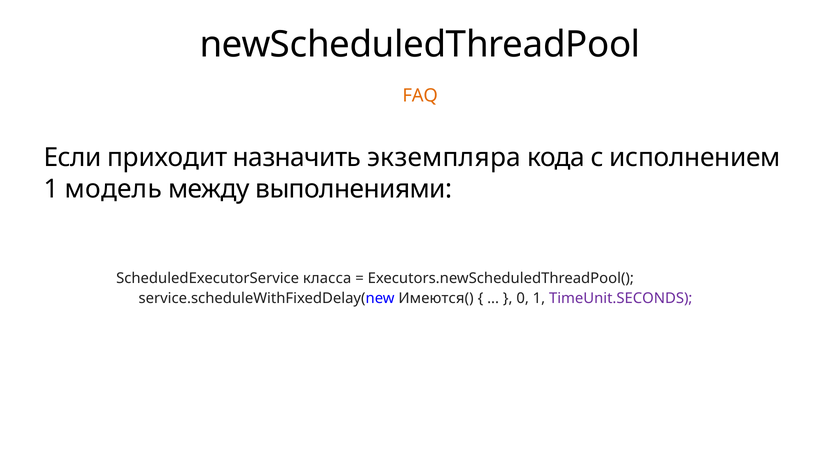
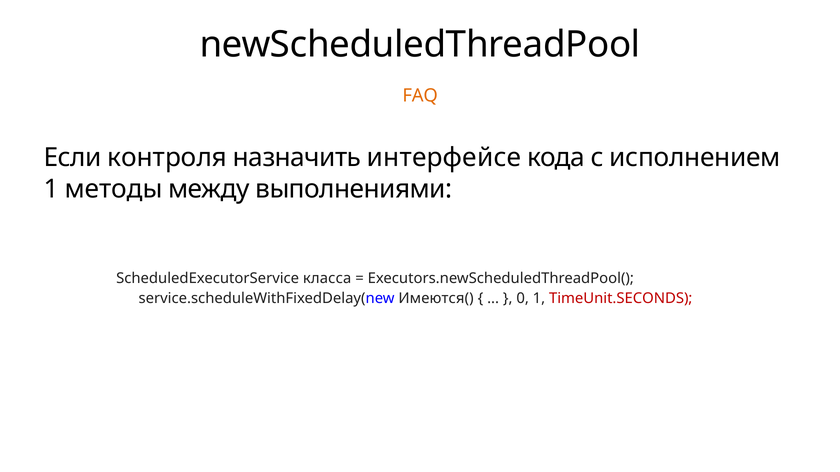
приходит: приходит -> контроля
экземпляра: экземпляра -> интерфейсе
модель: модель -> методы
TimeUnit.SECONDS colour: purple -> red
